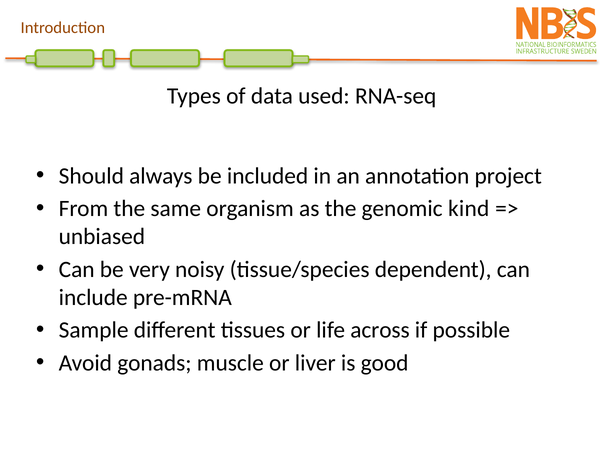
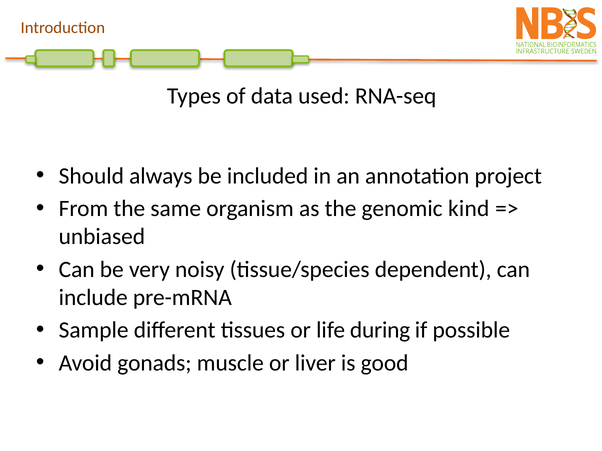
across: across -> during
